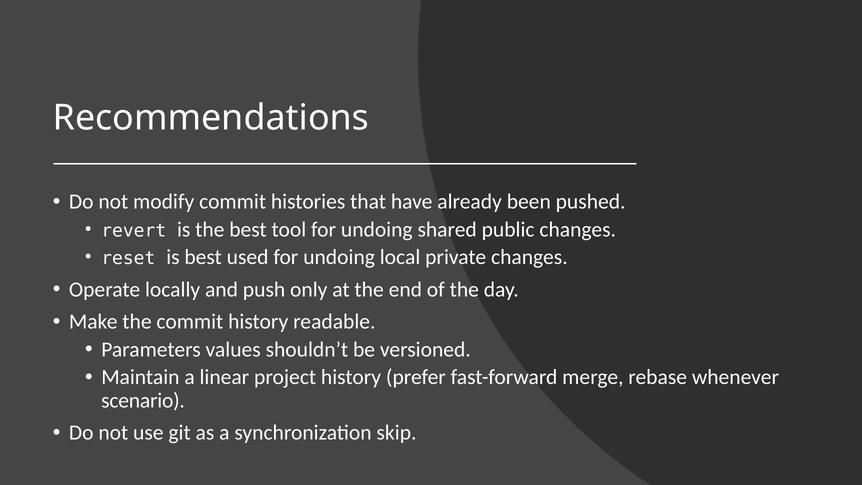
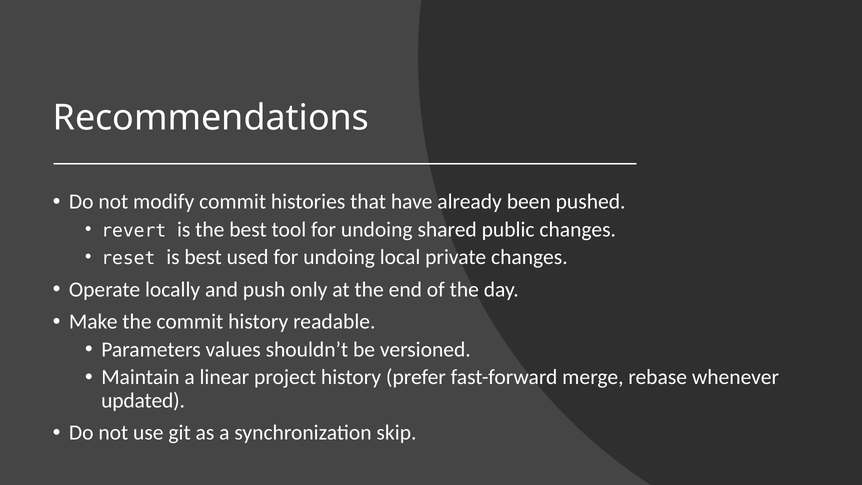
scenario: scenario -> updated
